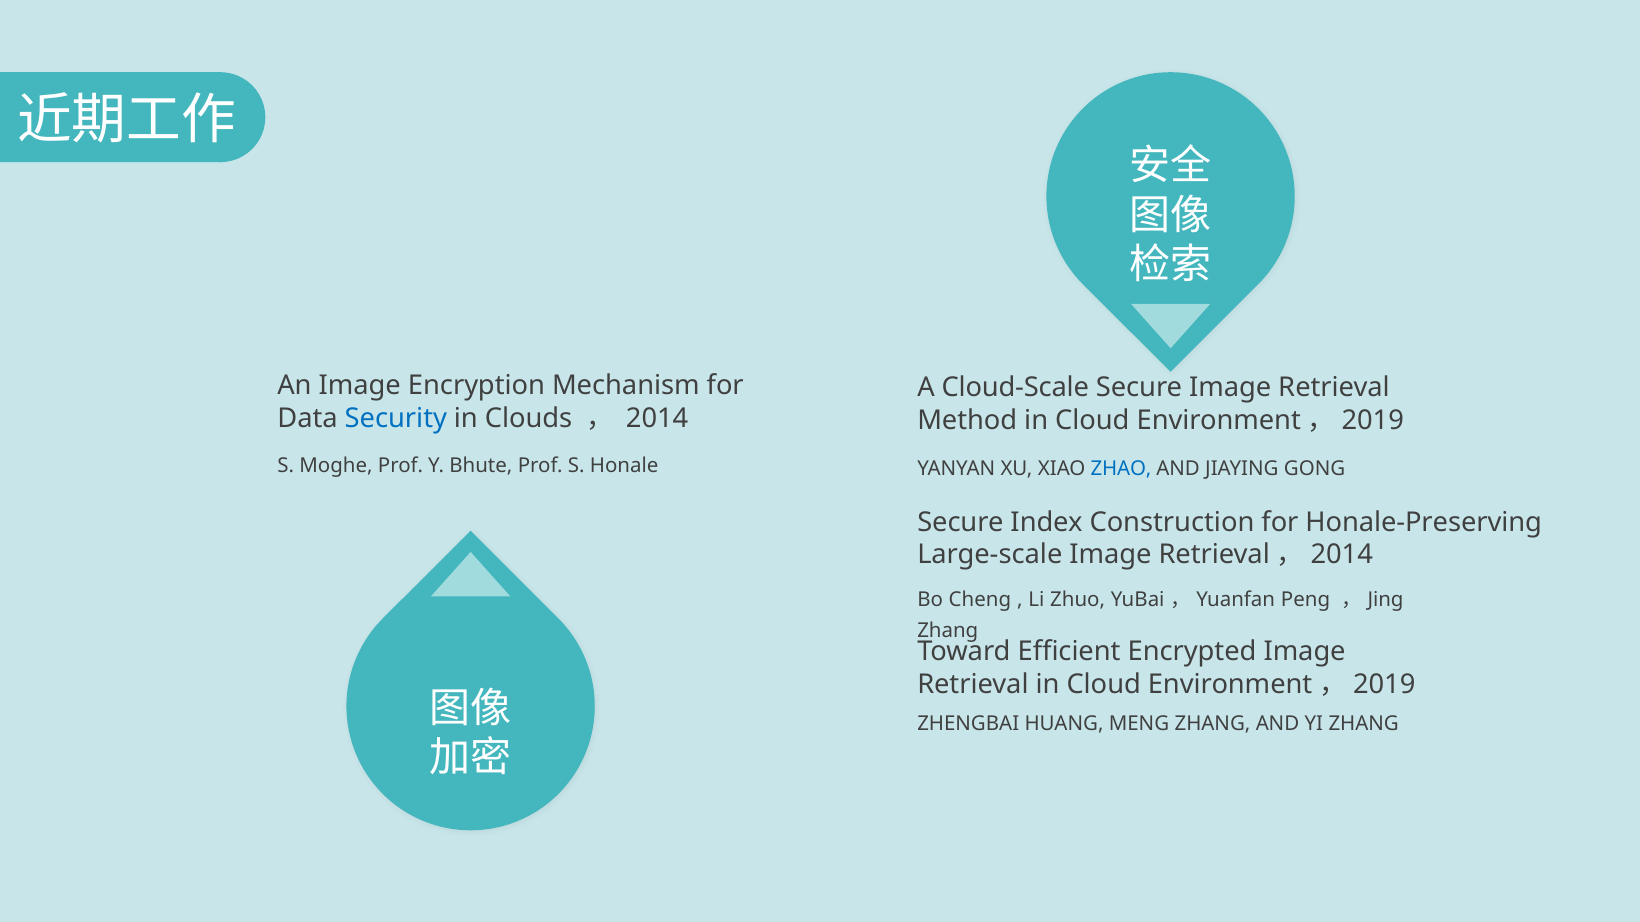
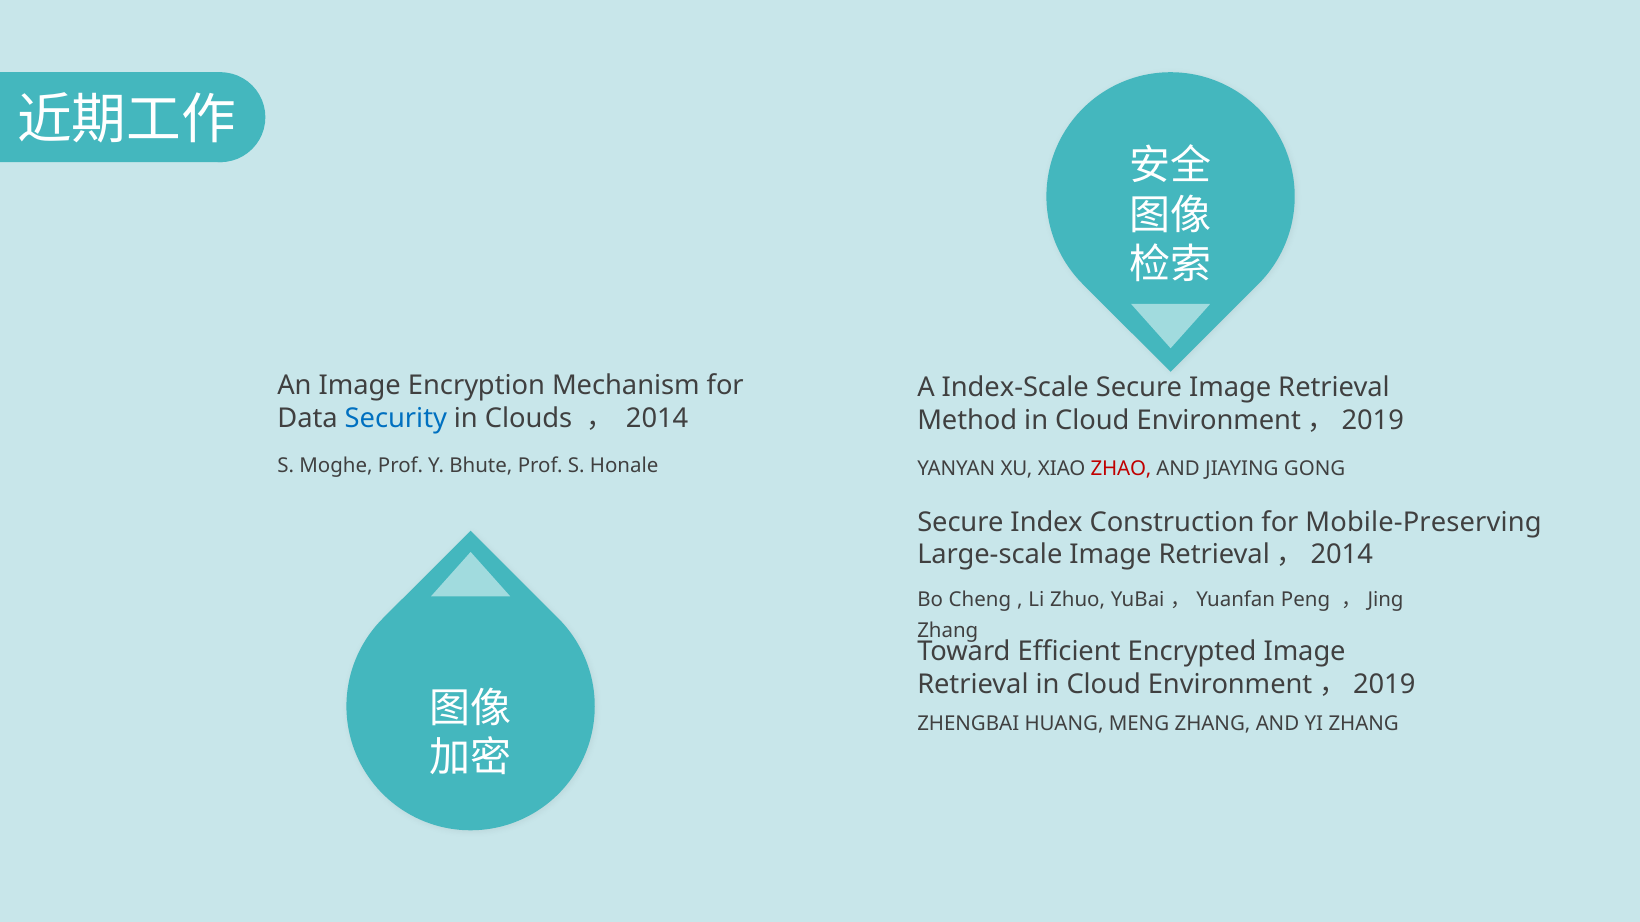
Cloud-Scale: Cloud-Scale -> Index-Scale
ZHAO colour: blue -> red
Honale-Preserving: Honale-Preserving -> Mobile-Preserving
